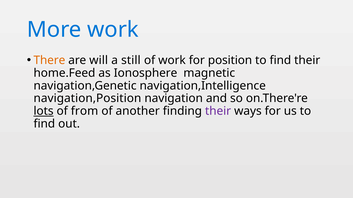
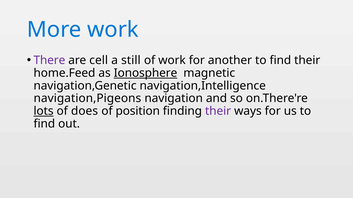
There colour: orange -> purple
will: will -> cell
position: position -> another
Ionosphere underline: none -> present
navigation,Position: navigation,Position -> navigation,Pigeons
from: from -> does
another: another -> position
